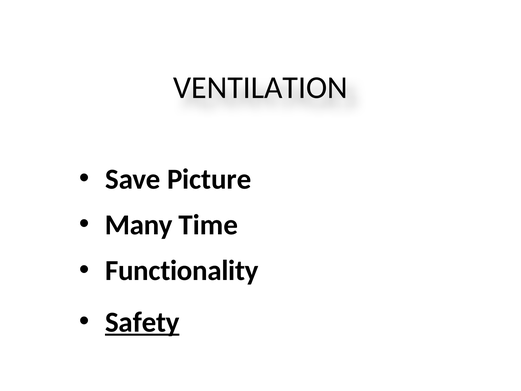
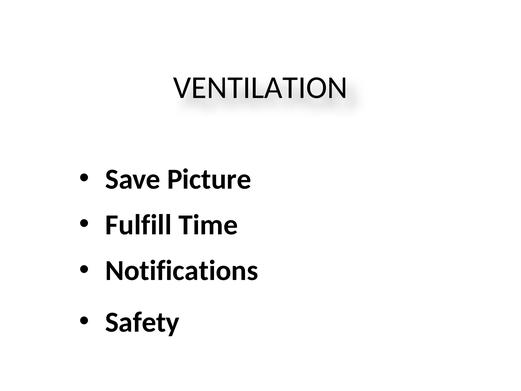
Many: Many -> Fulfill
Functionality: Functionality -> Notifications
Safety underline: present -> none
